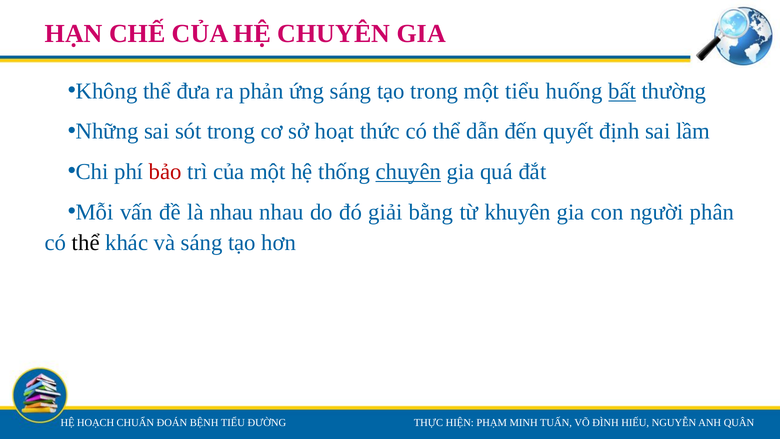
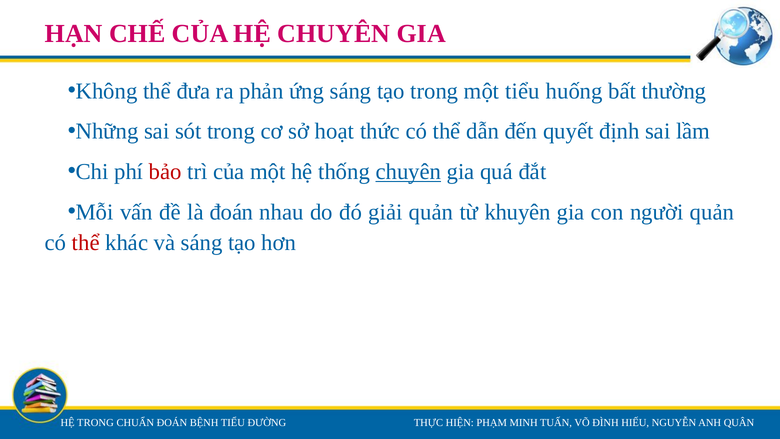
bất underline: present -> none
là nhau: nhau -> đoán
giải bằng: bằng -> quản
người phân: phân -> quản
thể at (86, 242) colour: black -> red
HỆ HOẠCH: HOẠCH -> TRONG
